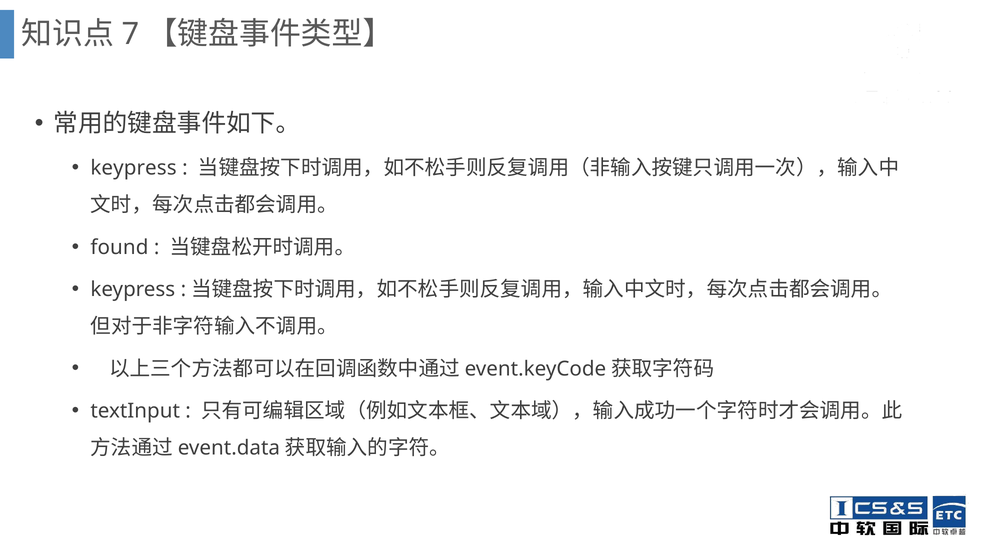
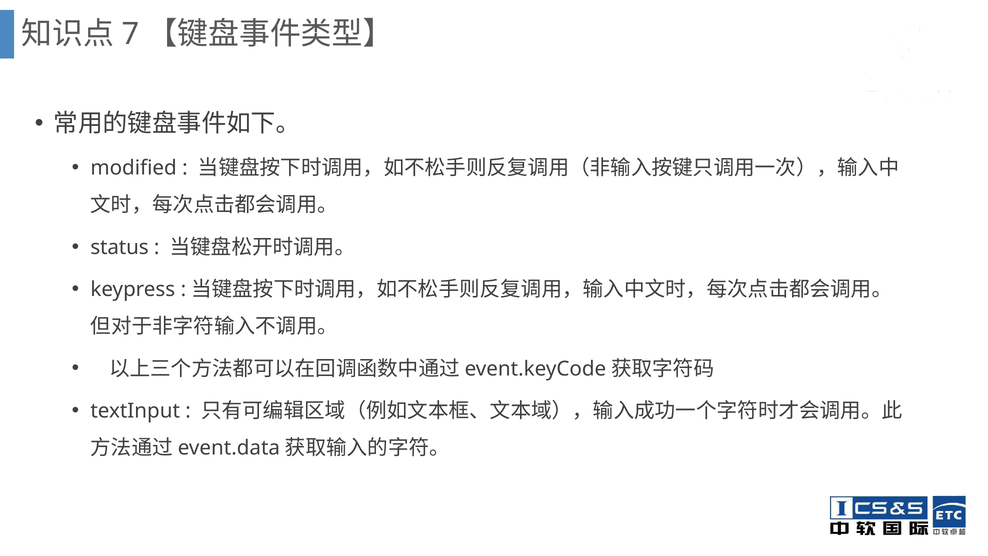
keypress at (134, 168): keypress -> modified
found: found -> status
